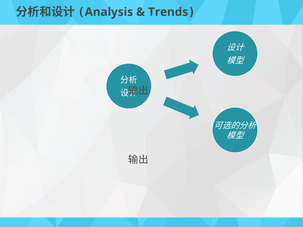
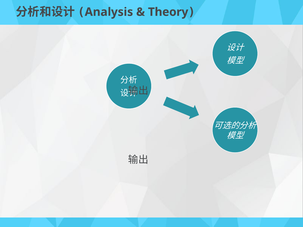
Trends: Trends -> Theory
